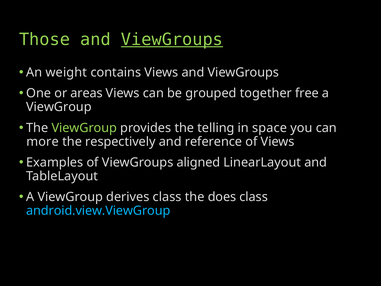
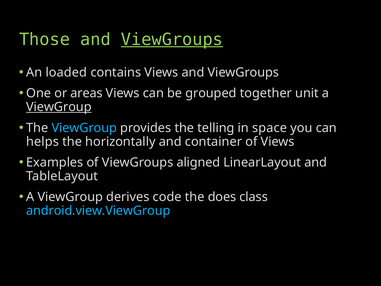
weight: weight -> loaded
free: free -> unit
ViewGroup at (59, 107) underline: none -> present
ViewGroup at (84, 128) colour: light green -> light blue
more: more -> helps
respectively: respectively -> horizontally
reference: reference -> container
derives class: class -> code
